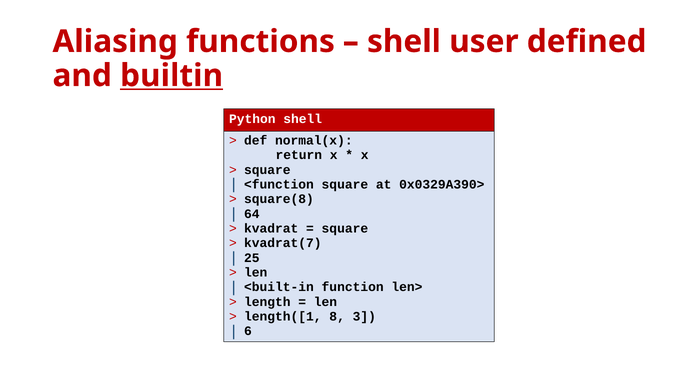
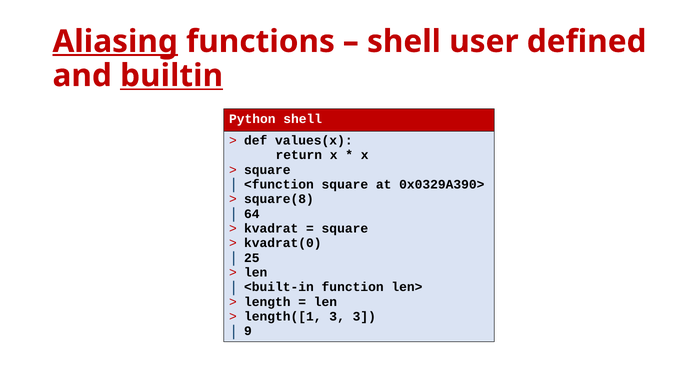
Aliasing underline: none -> present
normal(x: normal(x -> values(x
kvadrat(7: kvadrat(7 -> kvadrat(0
length([1 8: 8 -> 3
6: 6 -> 9
